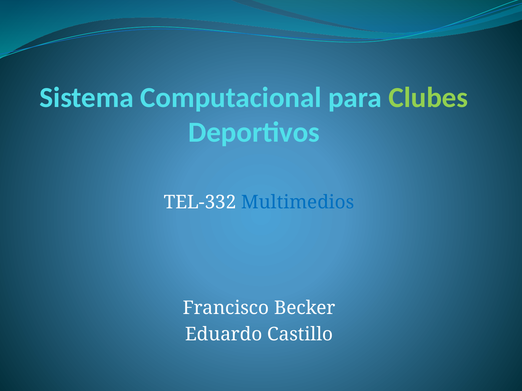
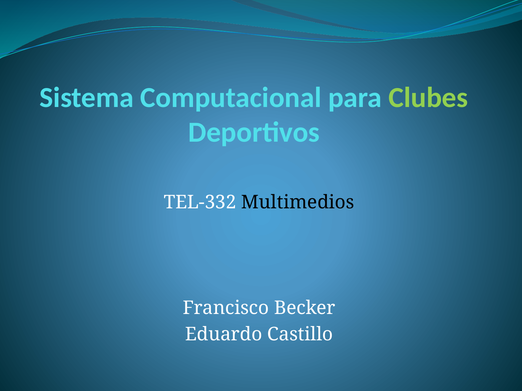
Multimedios colour: blue -> black
